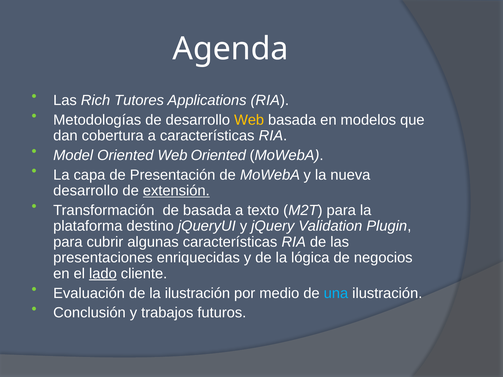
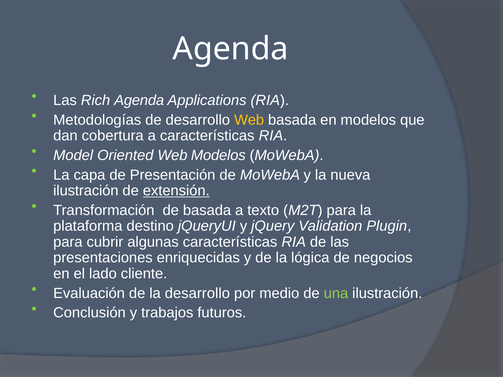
Rich Tutores: Tutores -> Agenda
Web Oriented: Oriented -> Modelos
desarrollo at (86, 191): desarrollo -> ilustración
lado underline: present -> none
la ilustración: ilustración -> desarrollo
una colour: light blue -> light green
